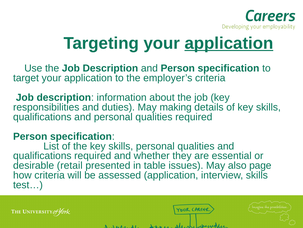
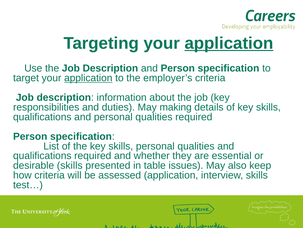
application at (88, 78) underline: none -> present
desirable retail: retail -> skills
page: page -> keep
